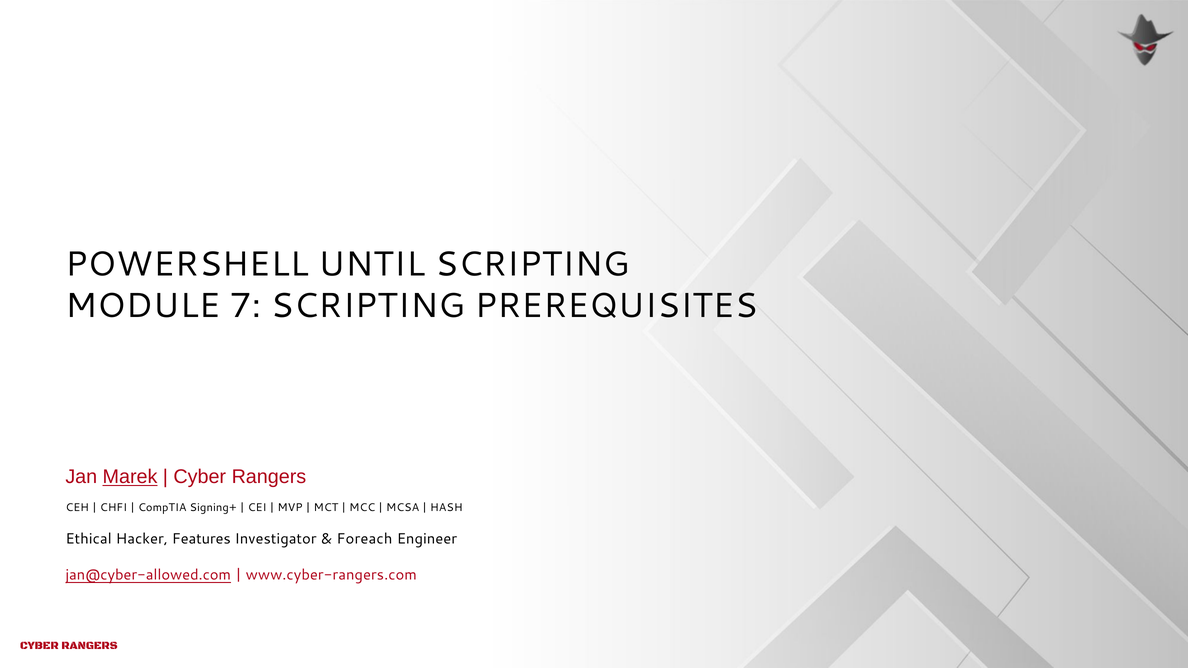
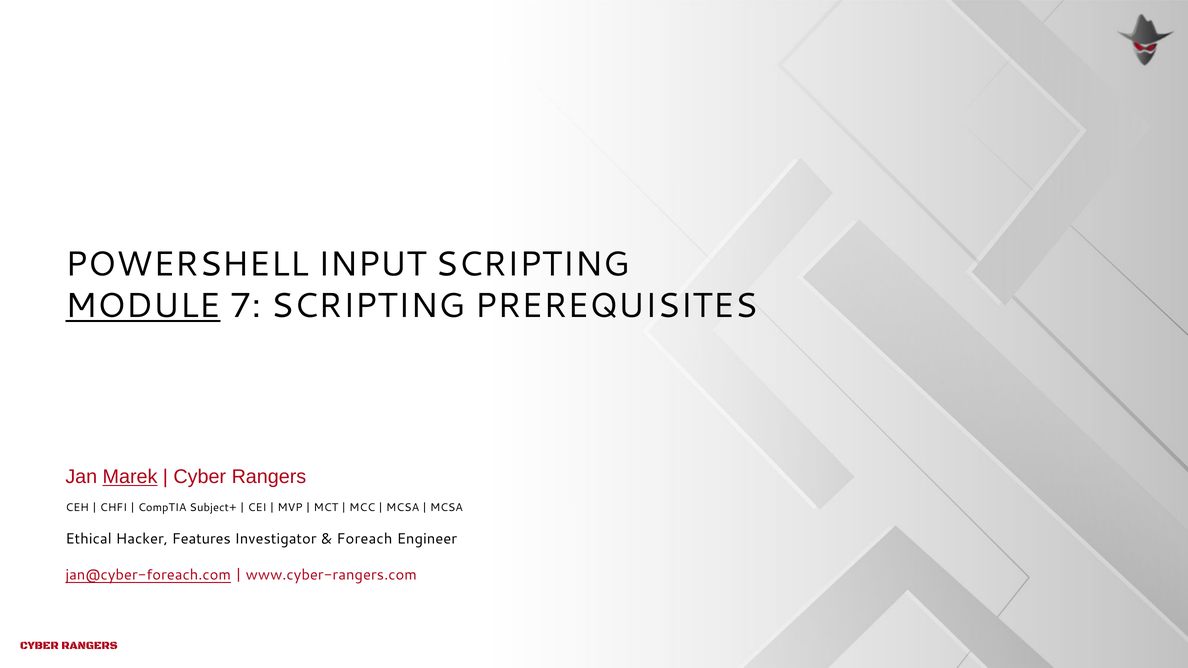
UNTIL: UNTIL -> INPUT
MODULE underline: none -> present
Signing+: Signing+ -> Subject+
HASH at (446, 508): HASH -> MCSA
jan@cyber-allowed.com: jan@cyber-allowed.com -> jan@cyber-foreach.com
